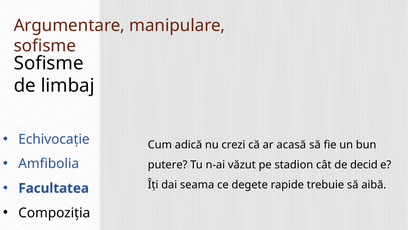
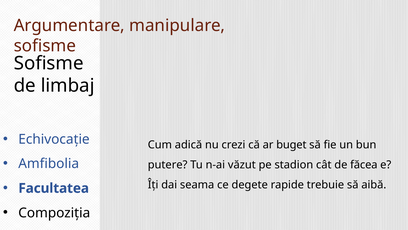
acasă: acasă -> buget
decid: decid -> făcea
